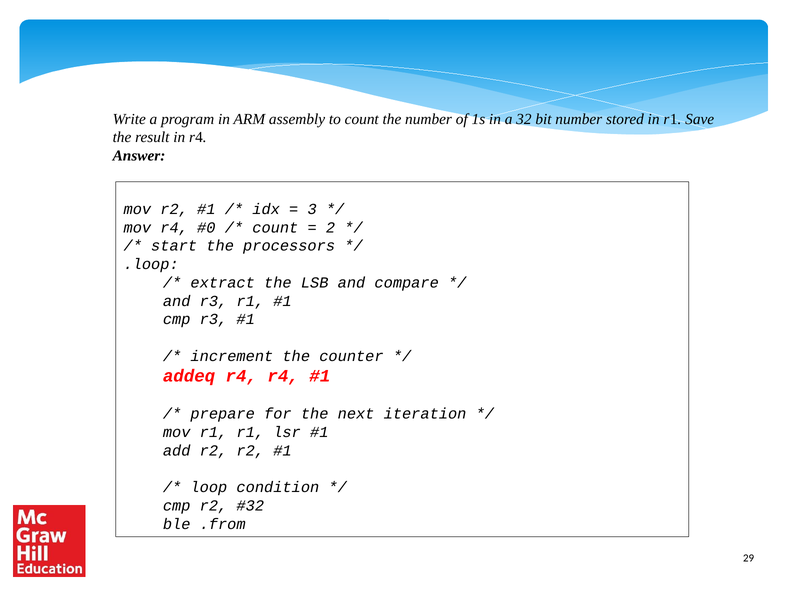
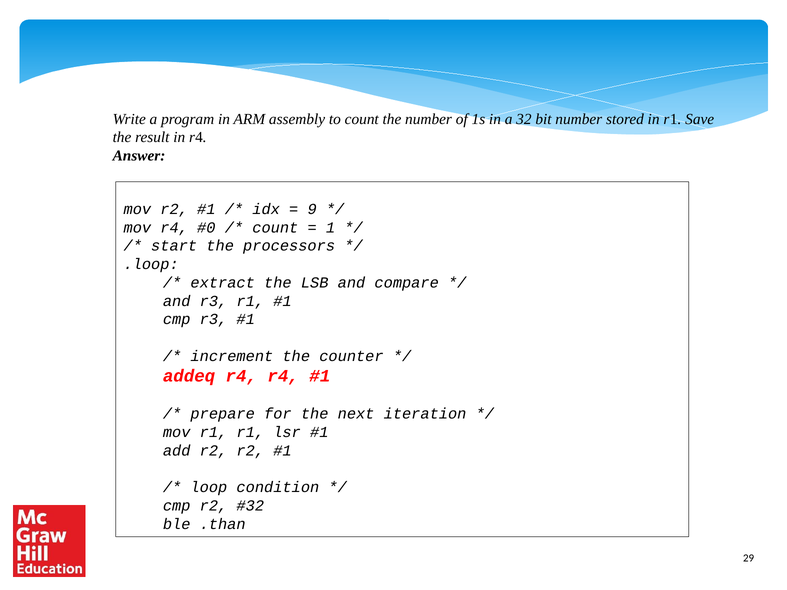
3: 3 -> 9
2: 2 -> 1
.from: .from -> .than
